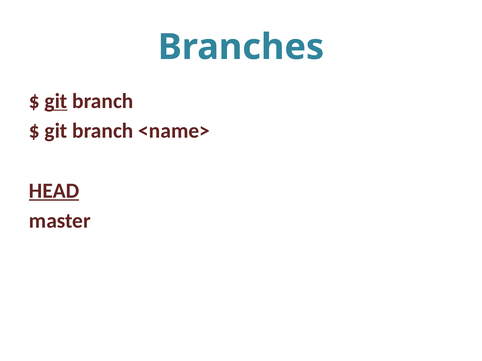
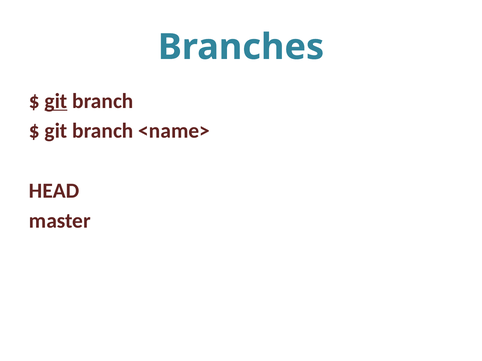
HEAD underline: present -> none
